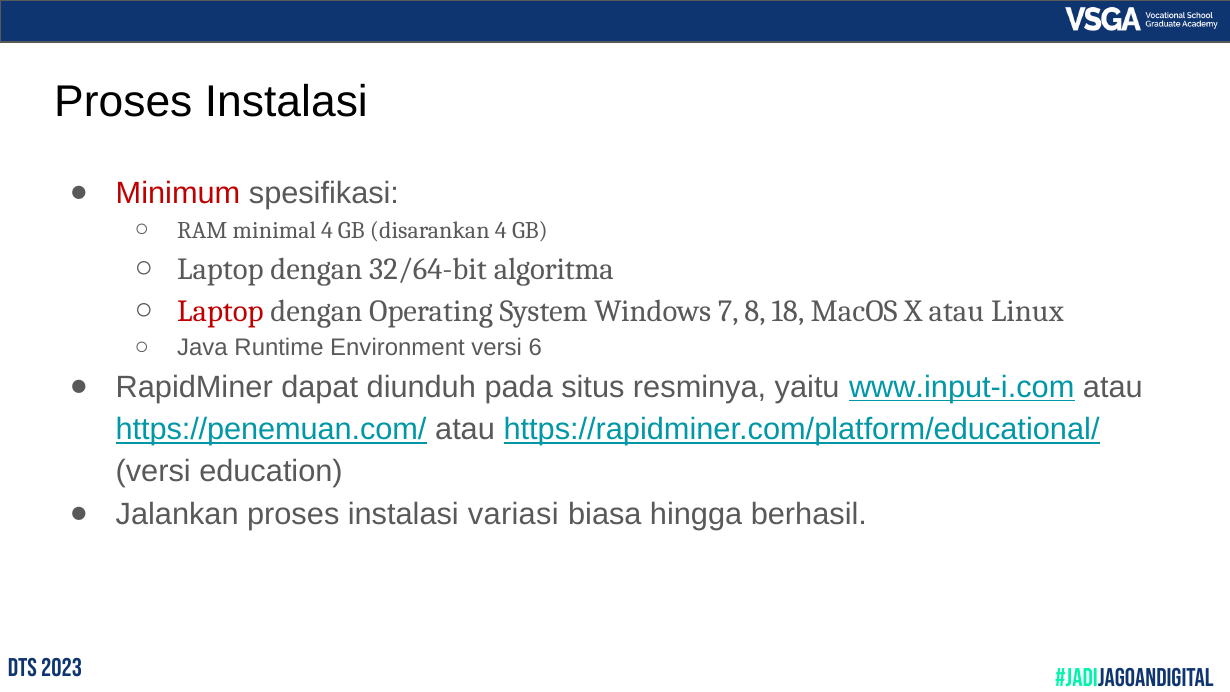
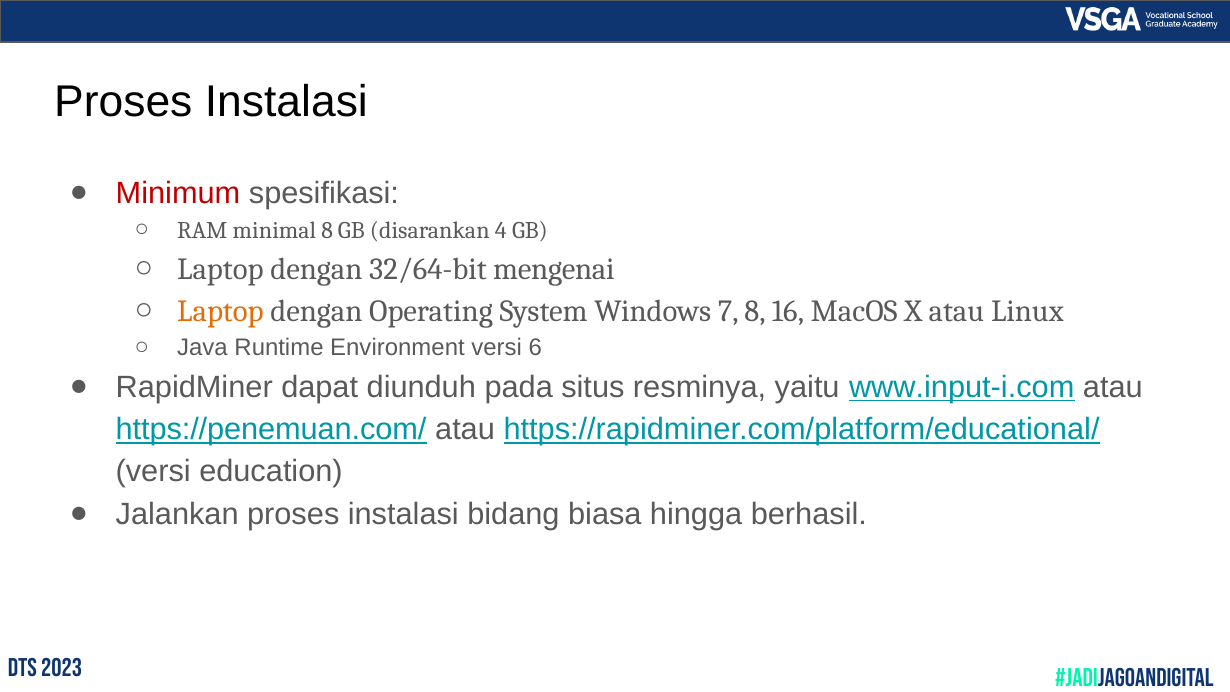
minimal 4: 4 -> 8
algoritma: algoritma -> mengenai
Laptop at (220, 311) colour: red -> orange
18: 18 -> 16
variasi: variasi -> bidang
